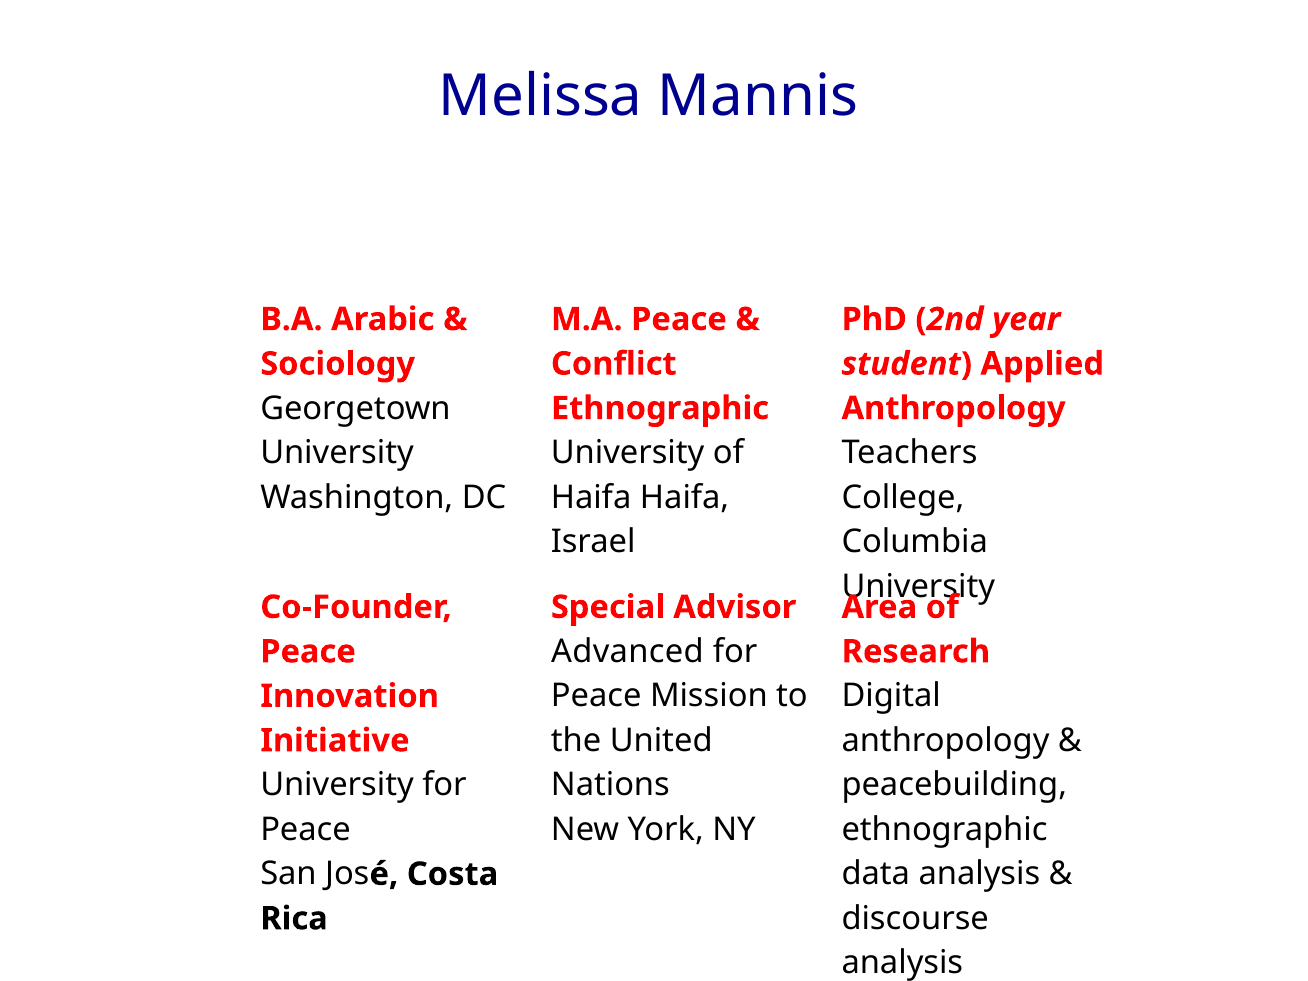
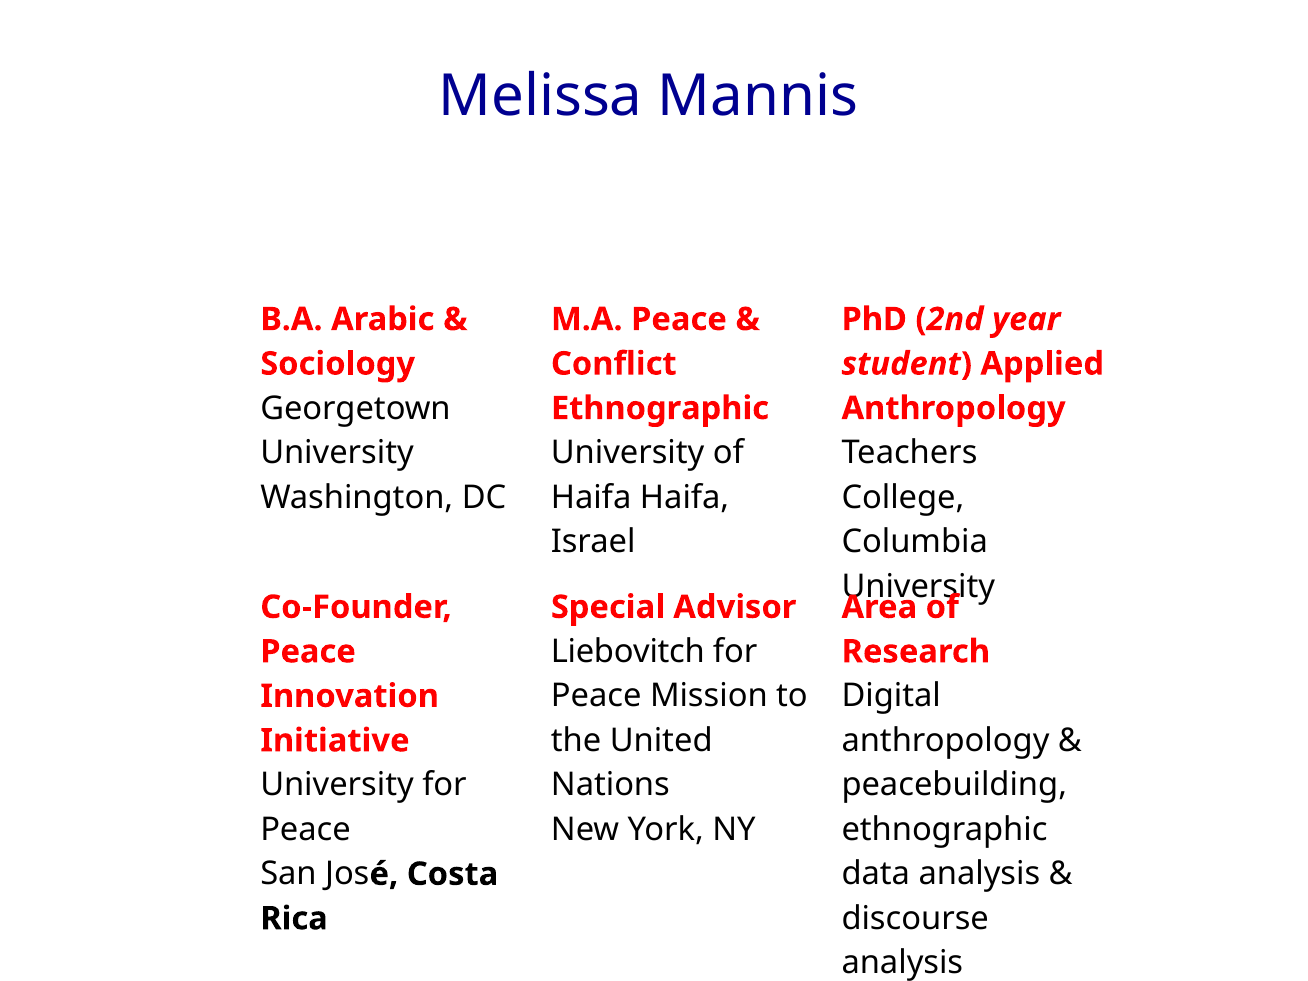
Advanced: Advanced -> Liebovitch
